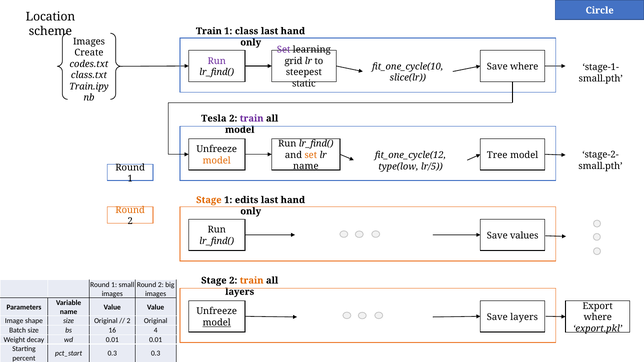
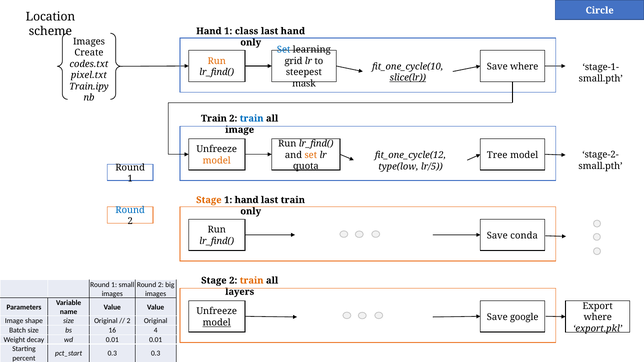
Train at (209, 31): Train -> Hand
Set at (284, 50) colour: purple -> blue
Run at (217, 61) colour: purple -> orange
class.txt: class.txt -> pixel.txt
slice(lr underline: none -> present
static: static -> mask
Tesla at (214, 119): Tesla -> Train
train at (252, 119) colour: purple -> blue
model at (240, 130): model -> image
name at (306, 166): name -> quota
1 edits: edits -> hand
hand at (293, 200): hand -> train
Round at (130, 210) colour: orange -> blue
values: values -> conda
Save layers: layers -> google
